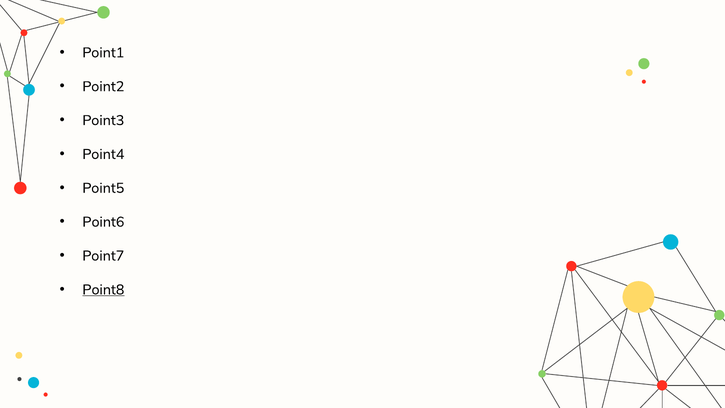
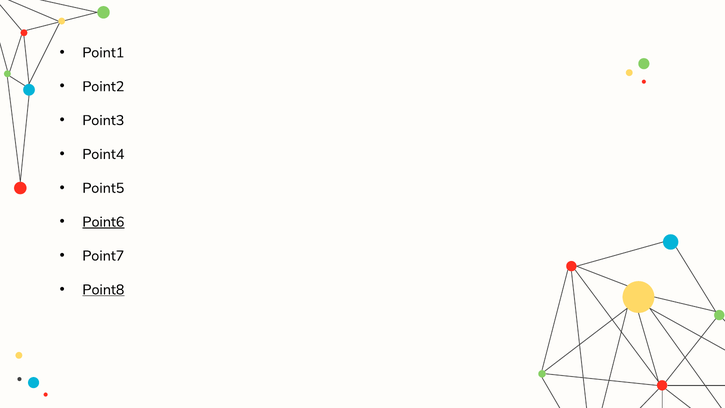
Point6 underline: none -> present
